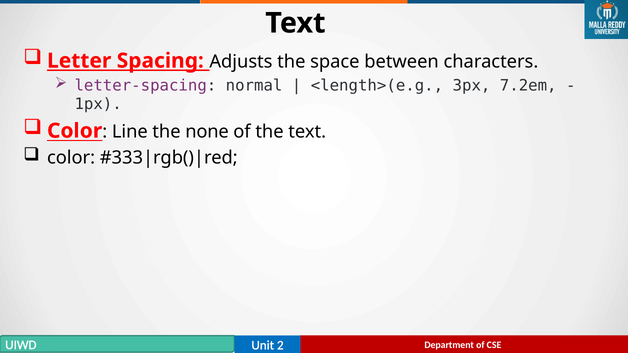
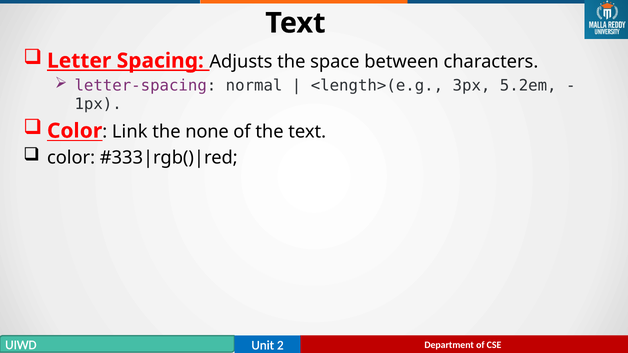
7.2em: 7.2em -> 5.2em
Line: Line -> Link
